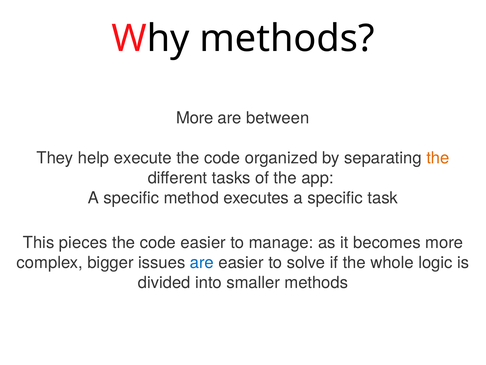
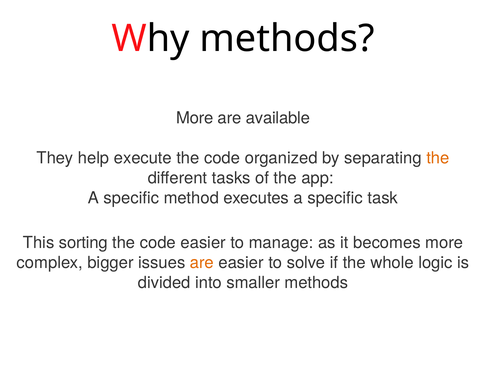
between: between -> available
pieces: pieces -> sorting
are at (202, 262) colour: blue -> orange
